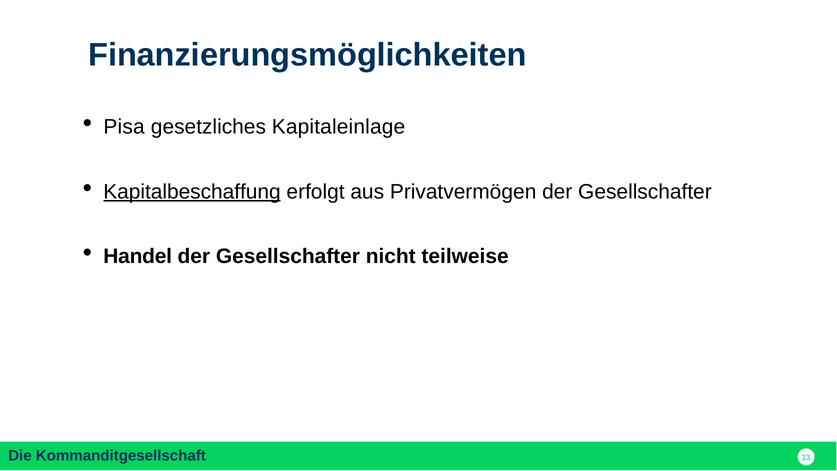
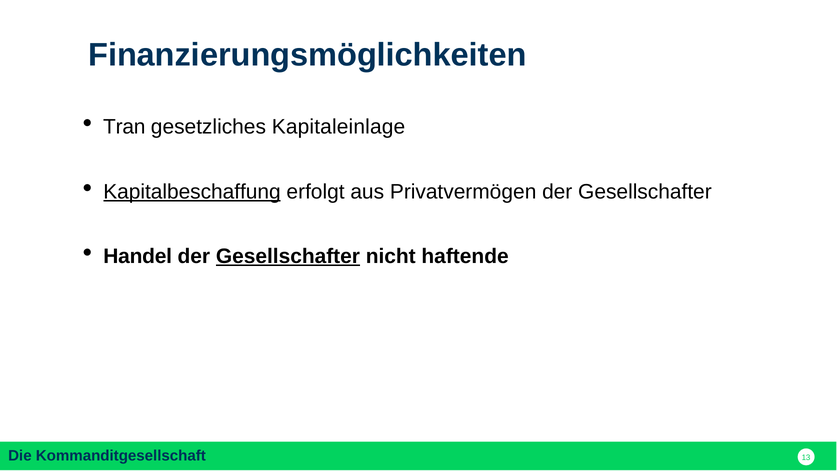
Pisa: Pisa -> Tran
Gesellschafter at (288, 256) underline: none -> present
teilweise: teilweise -> haftende
